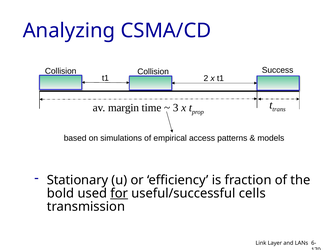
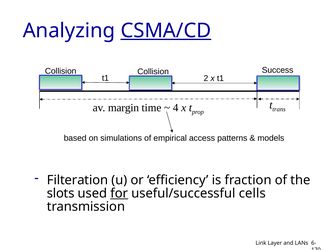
CSMA/CD underline: none -> present
3: 3 -> 4
Stationary: Stationary -> Filteration
bold: bold -> slots
